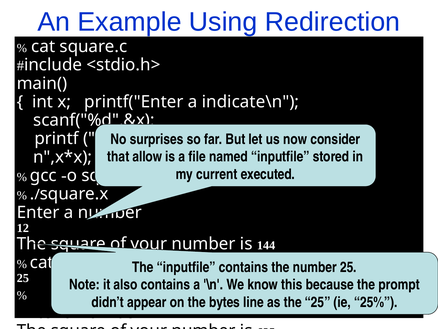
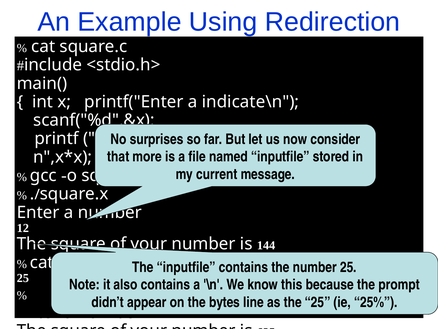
allow: allow -> more
executed: executed -> message
